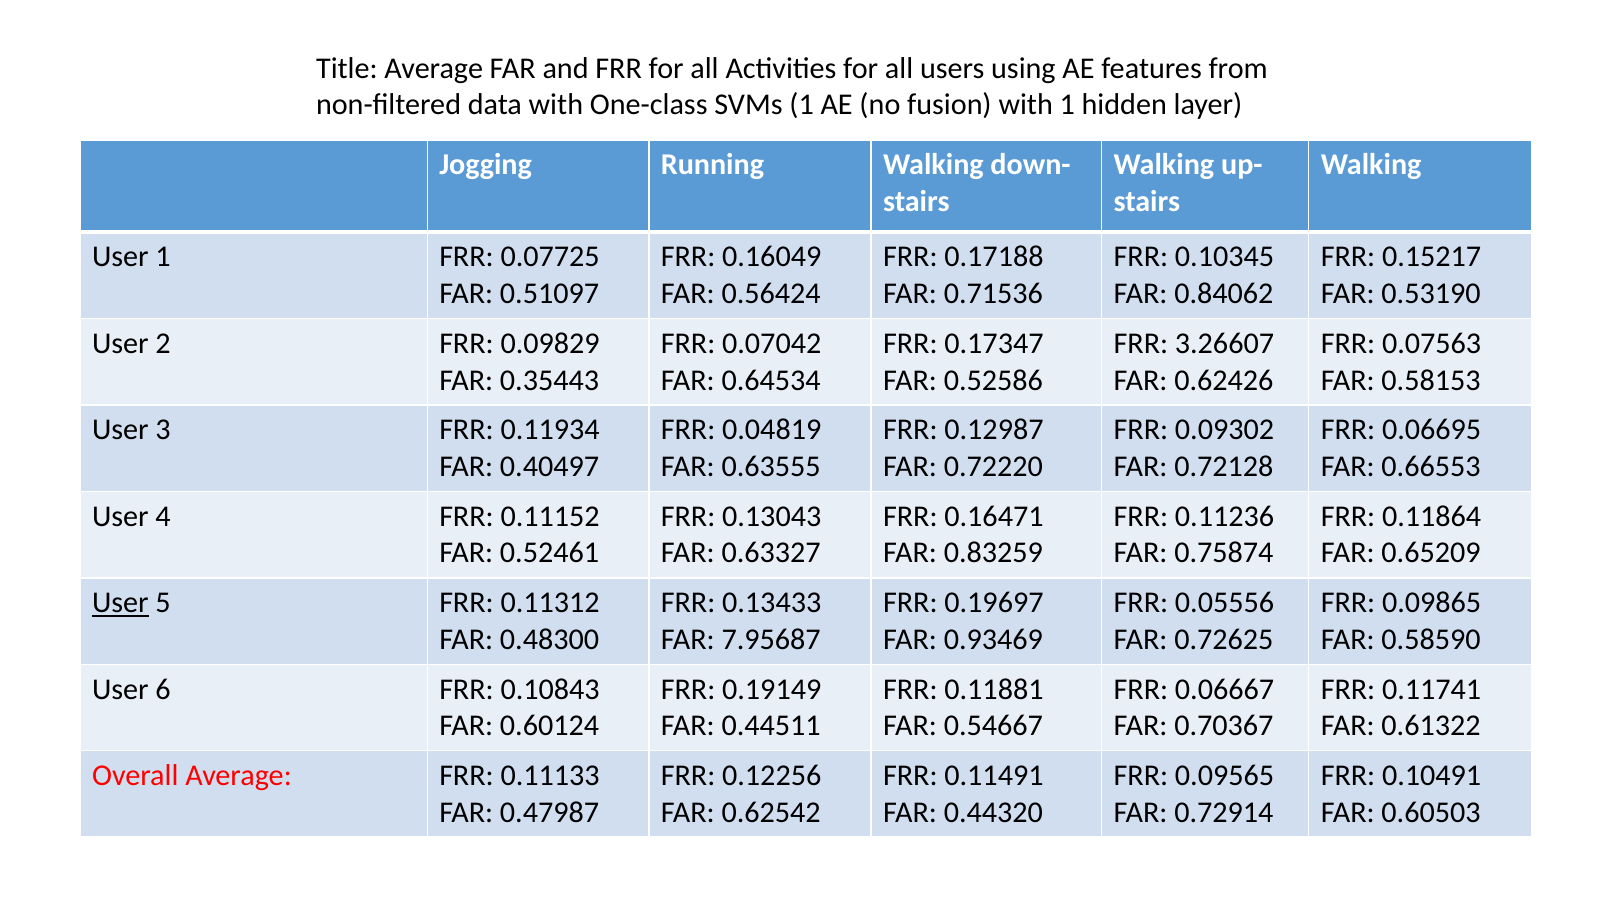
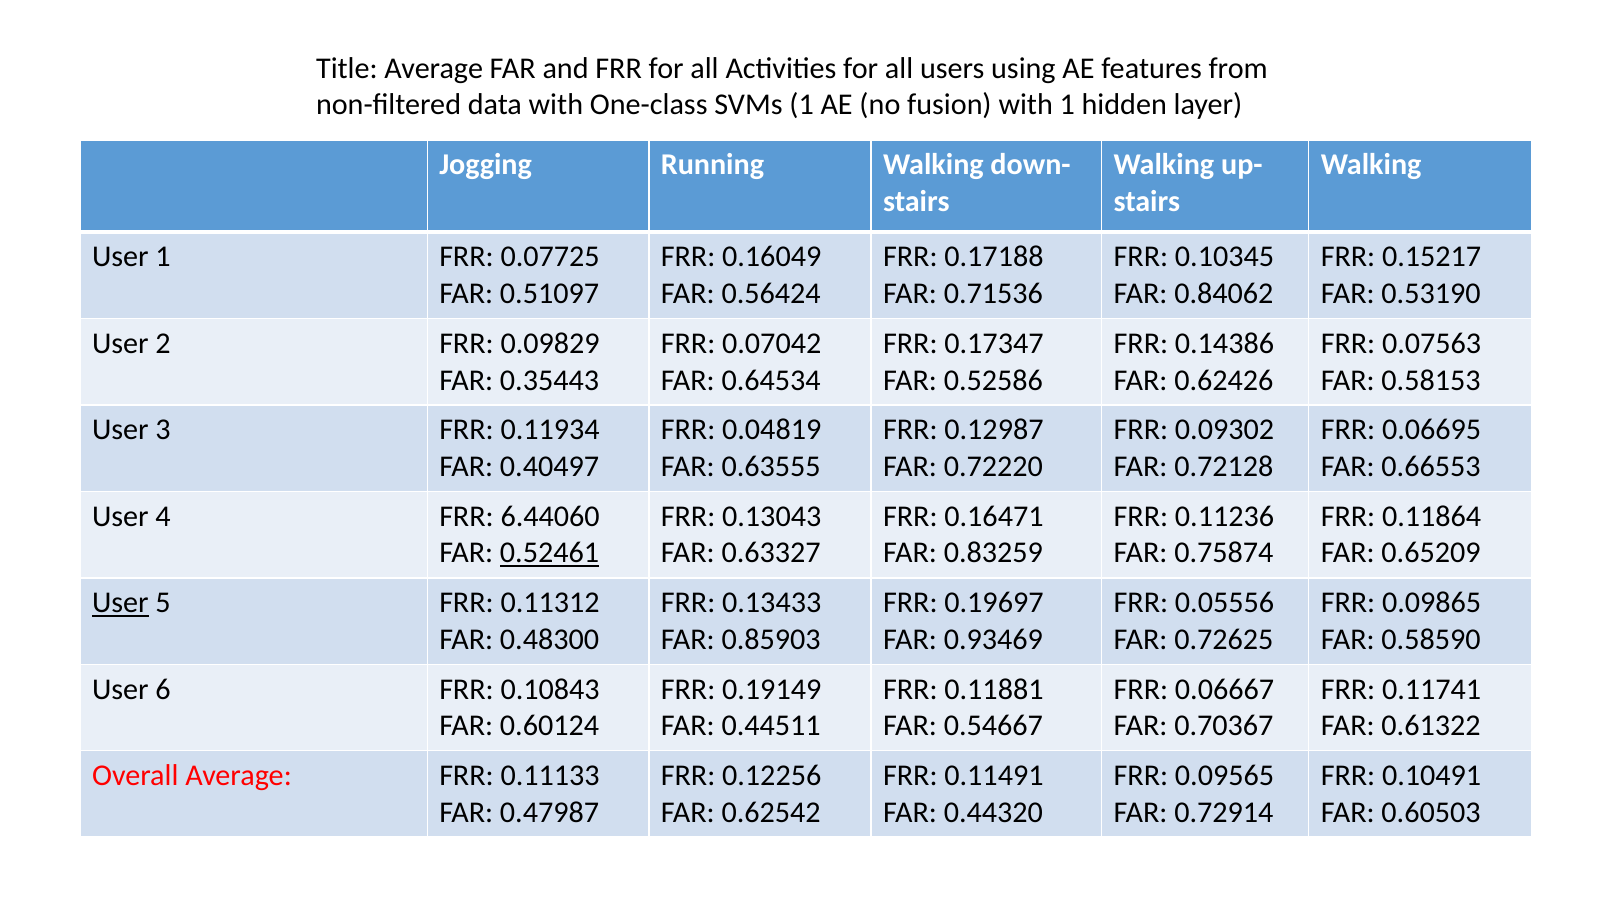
3.26607: 3.26607 -> 0.14386
0.11152: 0.11152 -> 6.44060
0.52461 underline: none -> present
7.95687: 7.95687 -> 0.85903
